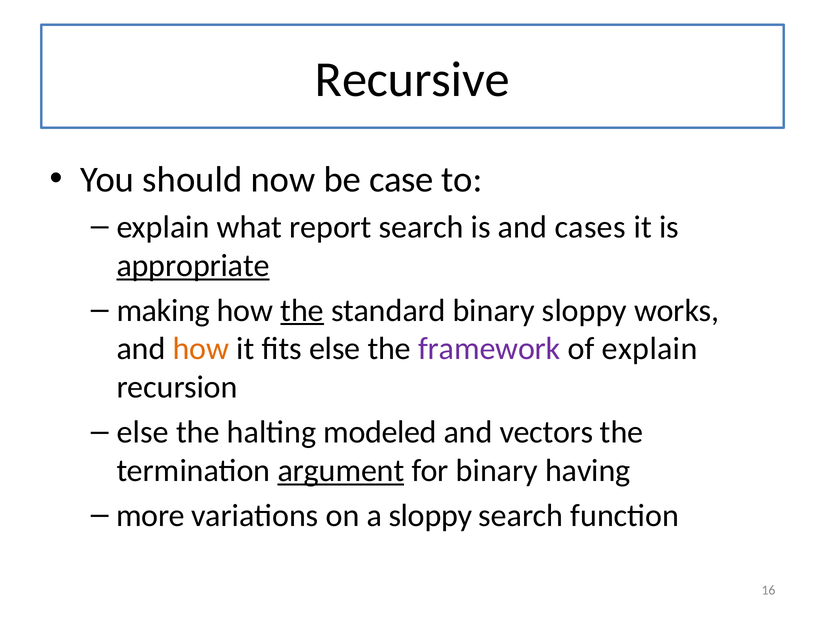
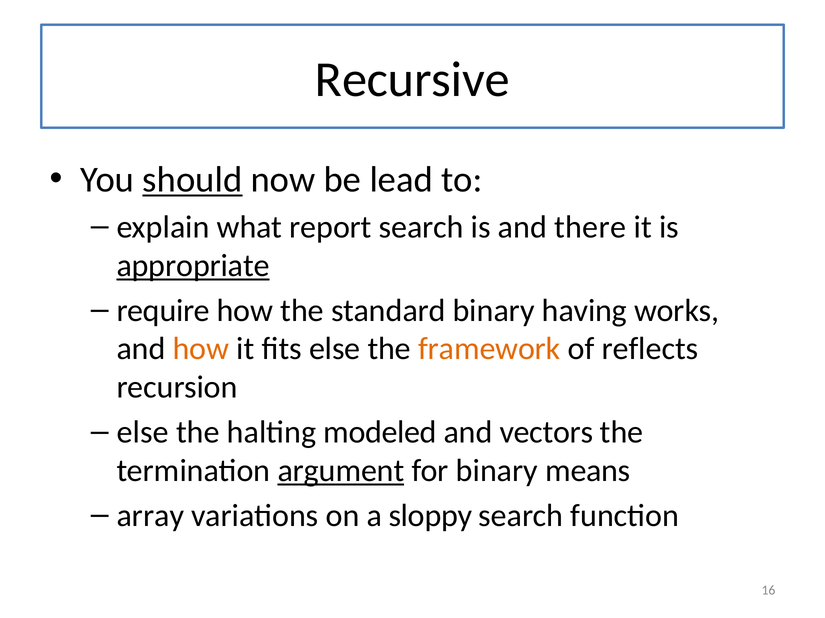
should underline: none -> present
case: case -> lead
cases: cases -> there
making: making -> require
the at (302, 311) underline: present -> none
binary sloppy: sloppy -> having
framework colour: purple -> orange
of explain: explain -> reflects
having: having -> means
more: more -> array
